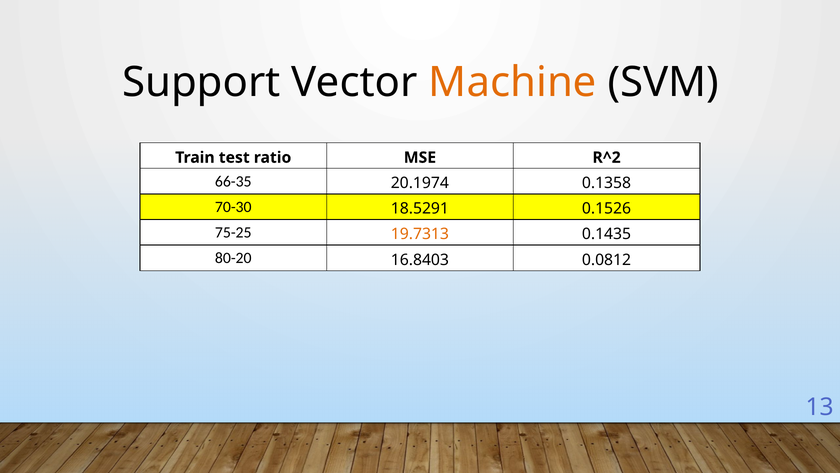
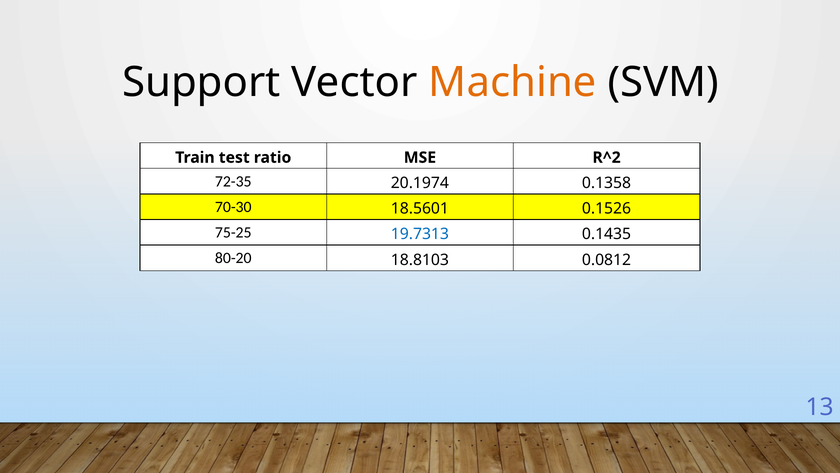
66-35: 66-35 -> 72-35
18.5291: 18.5291 -> 18.5601
19.7313 colour: orange -> blue
16.8403: 16.8403 -> 18.8103
